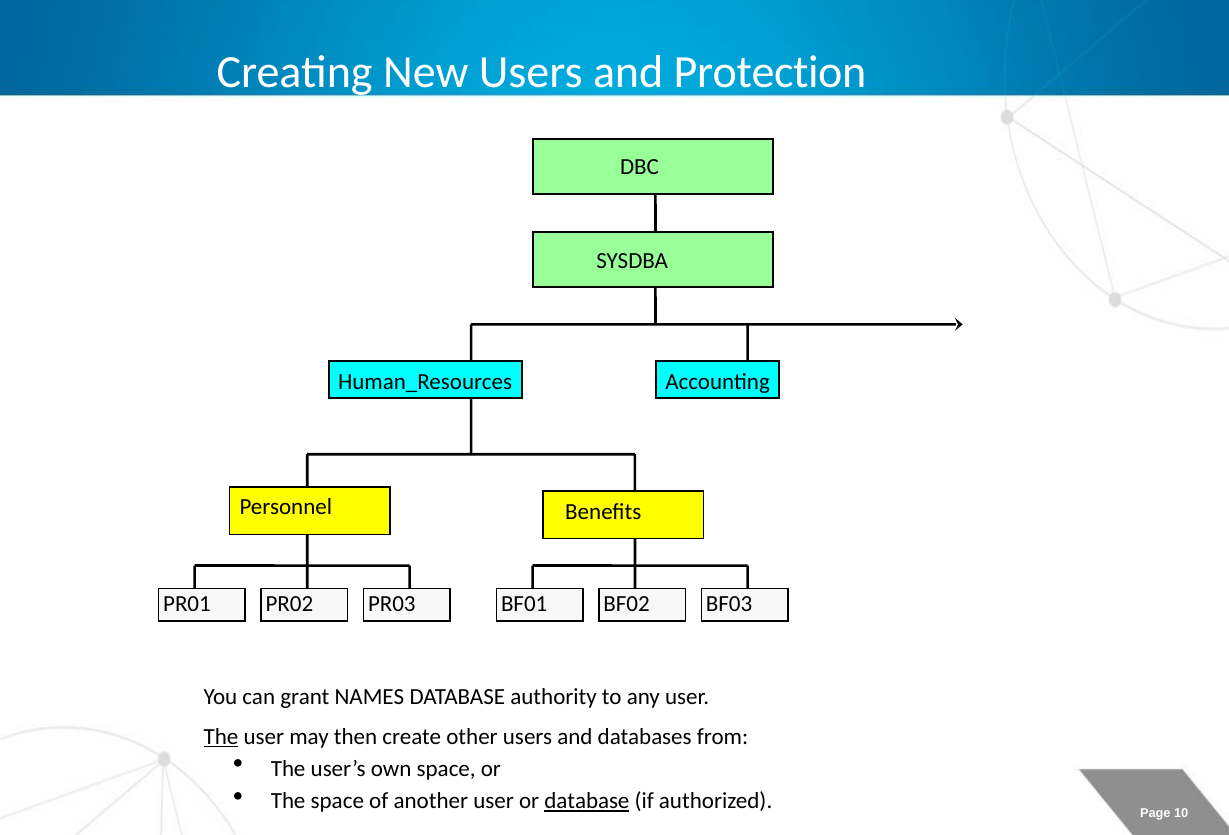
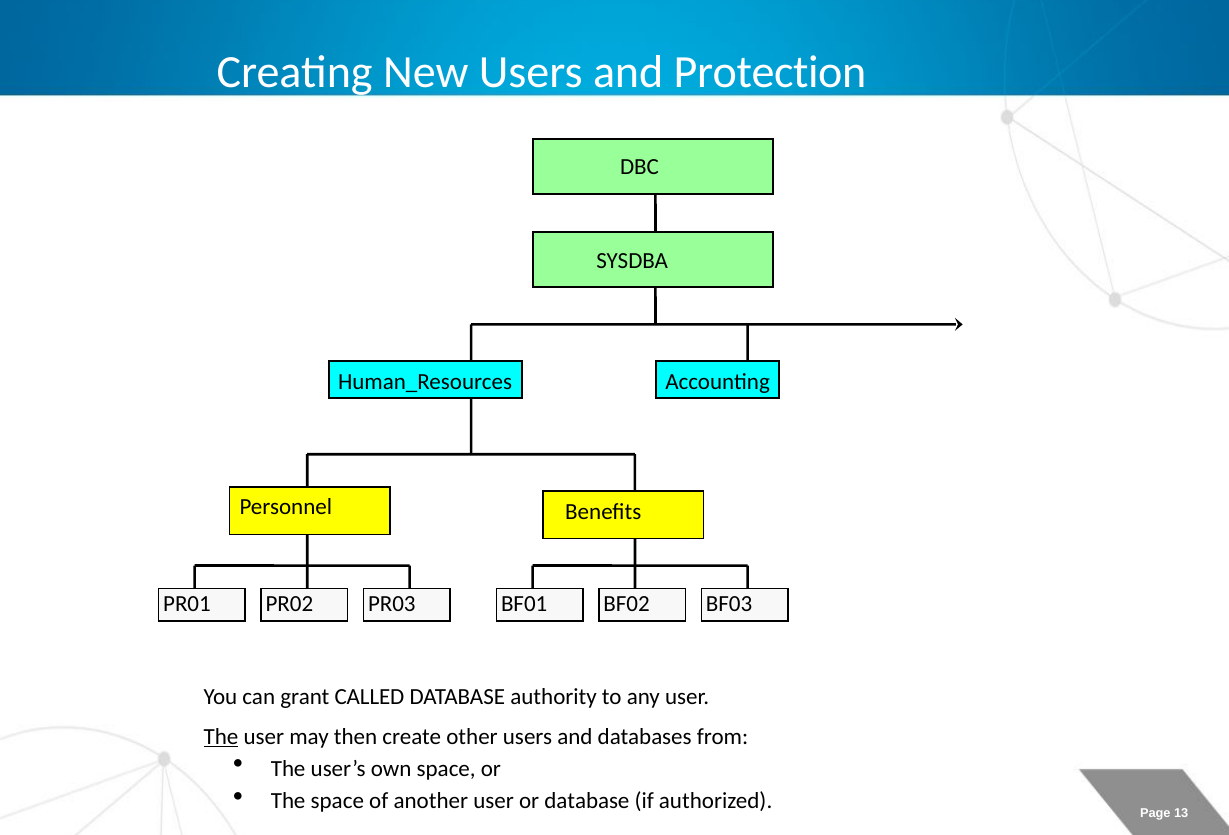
NAMES: NAMES -> CALLED
database at (587, 801) underline: present -> none
10: 10 -> 13
